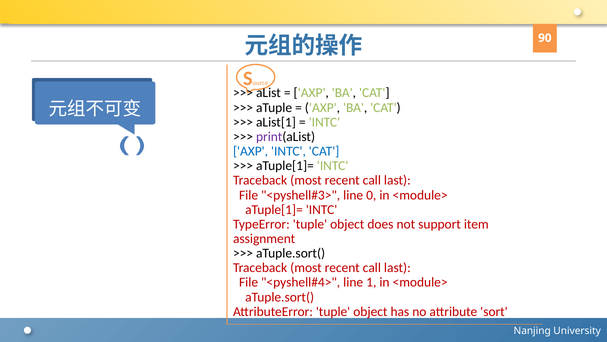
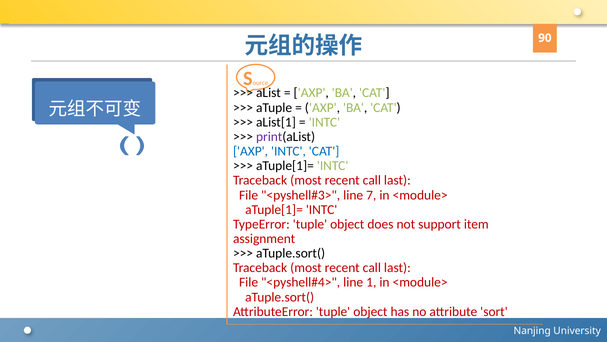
0: 0 -> 7
